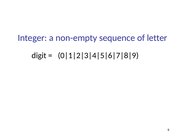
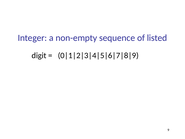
letter: letter -> listed
